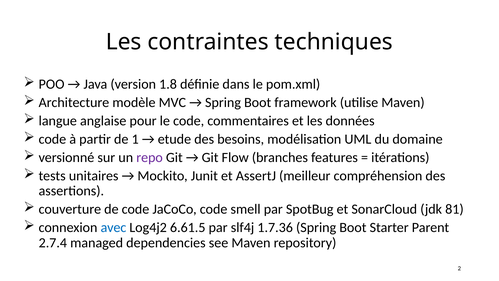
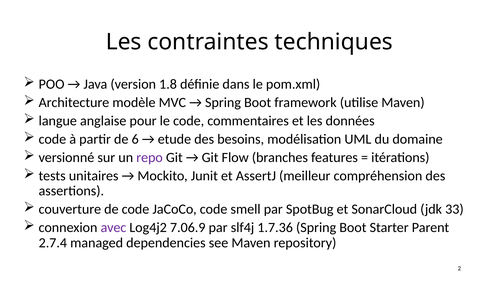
1: 1 -> 6
81: 81 -> 33
avec colour: blue -> purple
6.61.5: 6.61.5 -> 7.06.9
